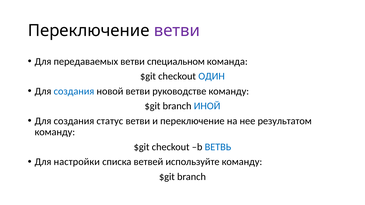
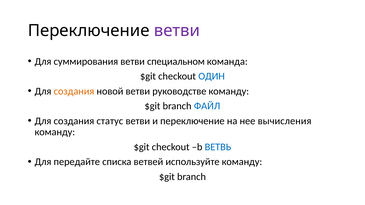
передаваемых: передаваемых -> суммирования
создания at (74, 91) colour: blue -> orange
ИНОЙ: ИНОЙ -> ФАЙЛ
результатом: результатом -> вычисления
настройки: настройки -> передайте
